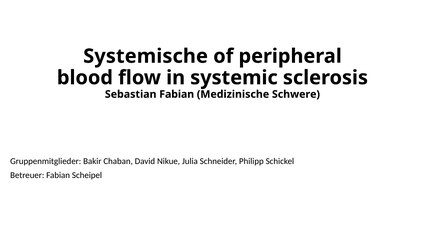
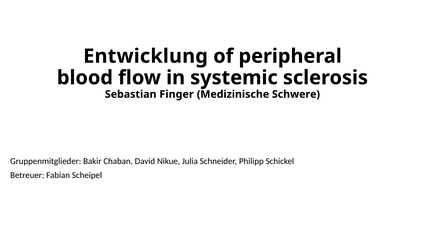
Systemische: Systemische -> Entwicklung
Sebastian Fabian: Fabian -> Finger
